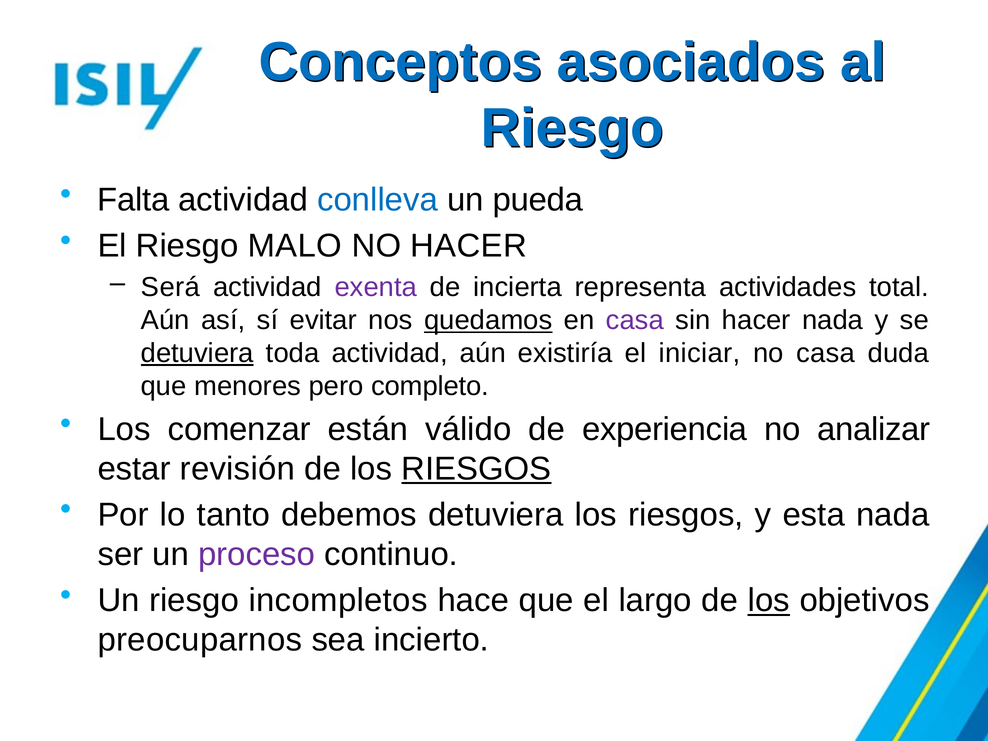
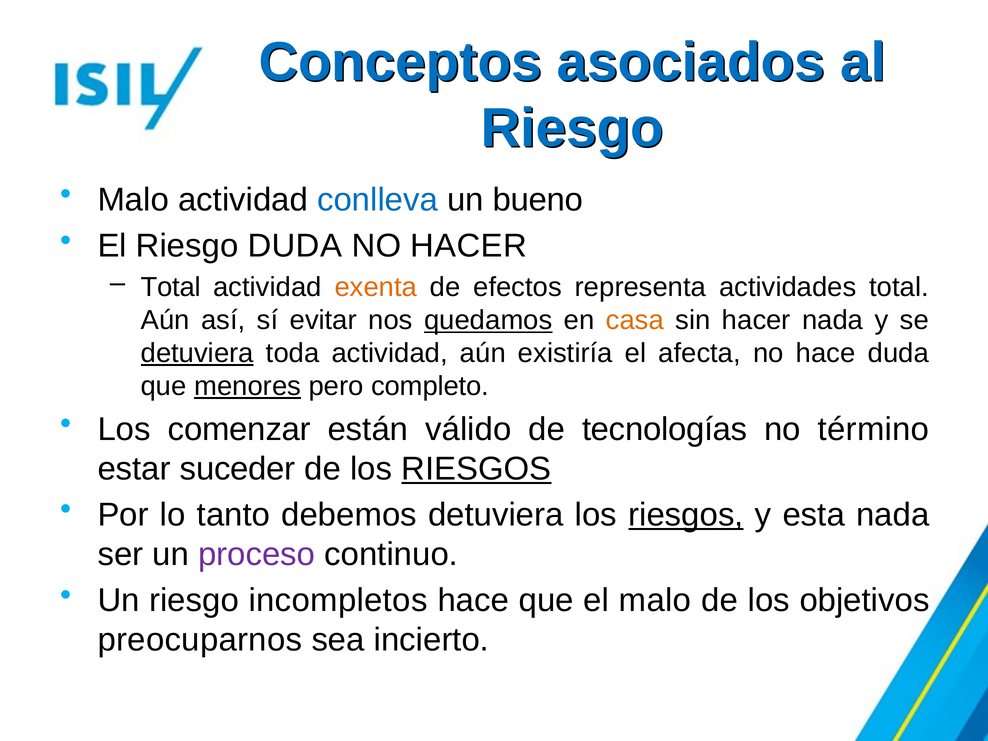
Falta at (133, 200): Falta -> Malo
pueda: pueda -> bueno
Riesgo MALO: MALO -> DUDA
Será at (170, 287): Será -> Total
exenta colour: purple -> orange
incierta: incierta -> efectos
casa at (635, 320) colour: purple -> orange
iniciar: iniciar -> afecta
no casa: casa -> hace
menores underline: none -> present
experiencia: experiencia -> tecnologías
analizar: analizar -> término
revisión: revisión -> suceder
riesgos at (686, 515) underline: none -> present
el largo: largo -> malo
los at (769, 601) underline: present -> none
